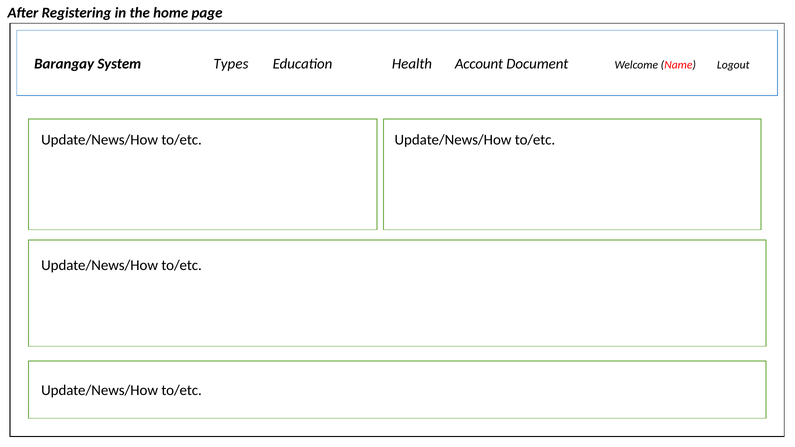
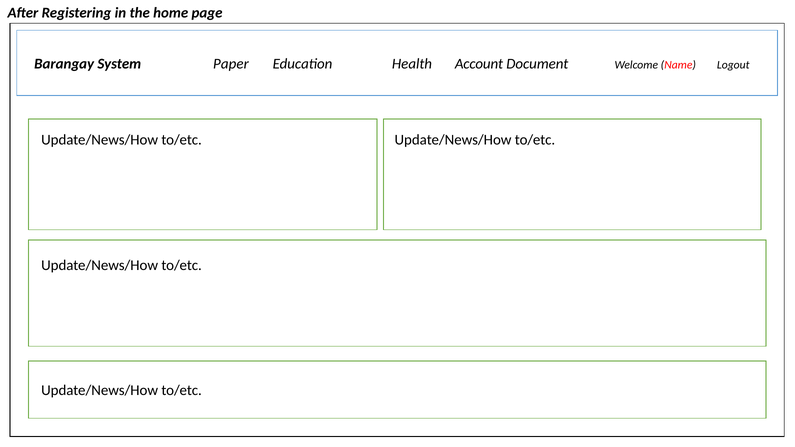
Types: Types -> Paper
